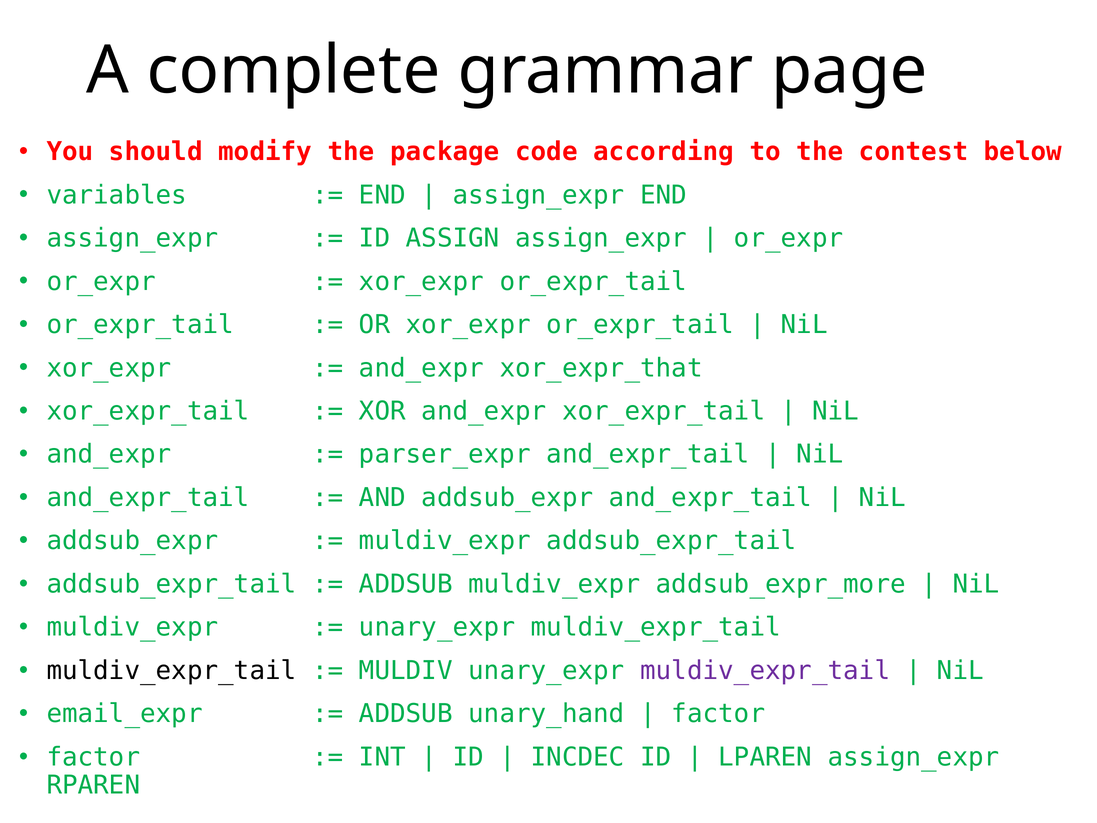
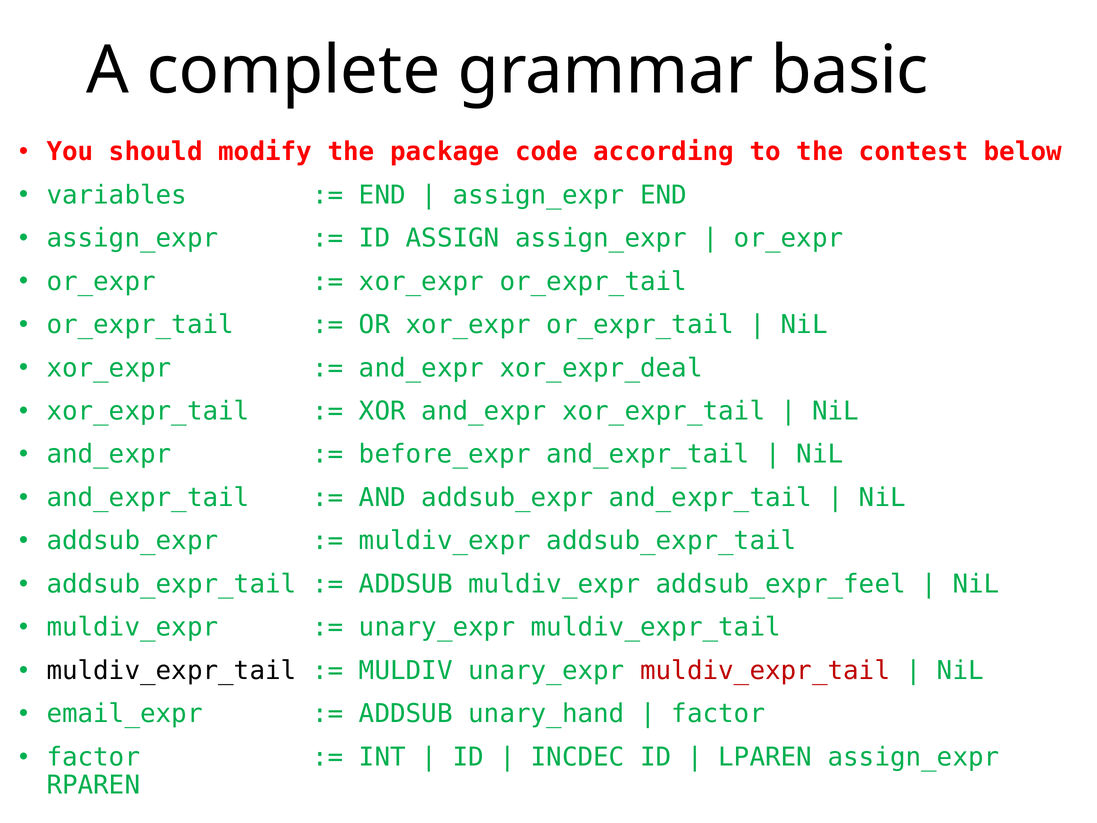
page: page -> basic
xor_expr_that: xor_expr_that -> xor_expr_deal
parser_expr: parser_expr -> before_expr
addsub_expr_more: addsub_expr_more -> addsub_expr_feel
muldiv_expr_tail at (765, 670) colour: purple -> red
